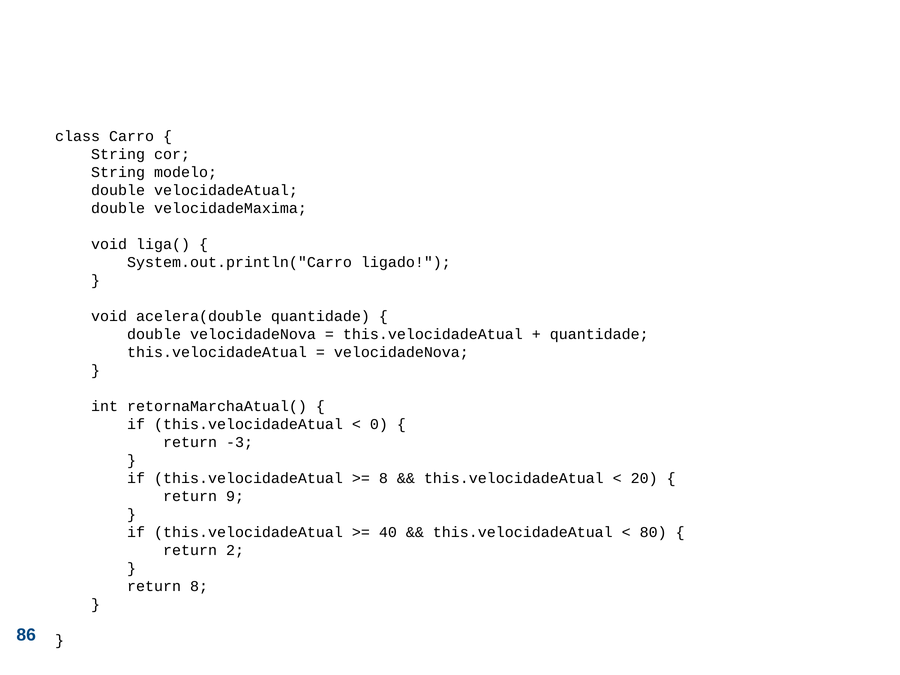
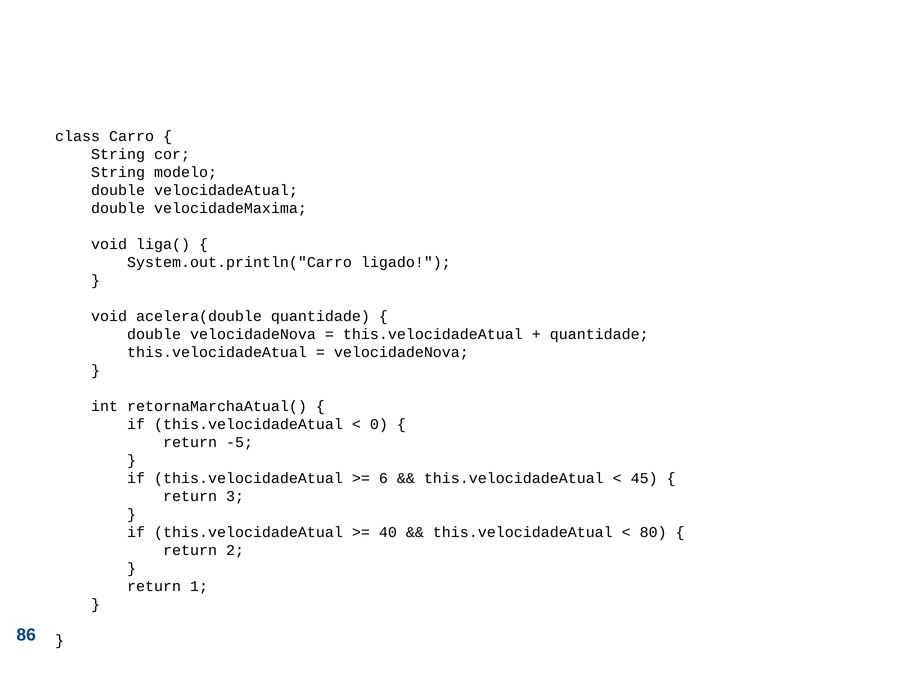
-3: -3 -> -5
8 at (383, 478): 8 -> 6
20: 20 -> 45
9: 9 -> 3
return 8: 8 -> 1
